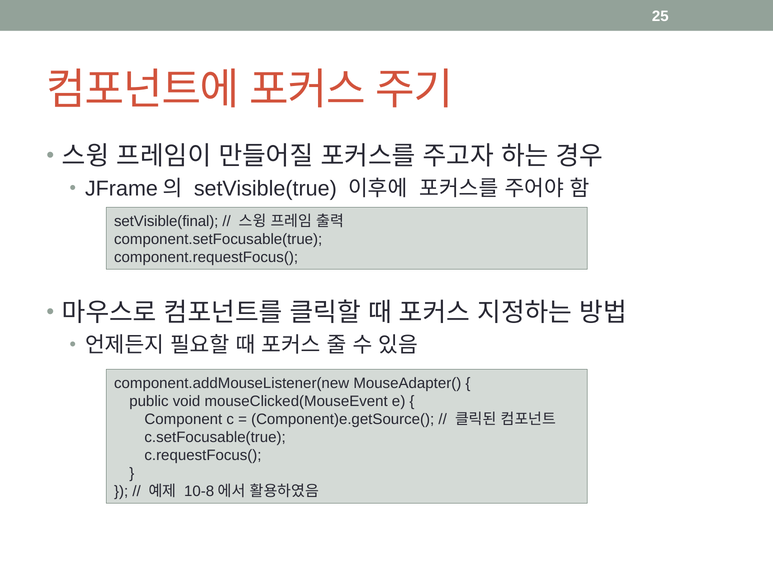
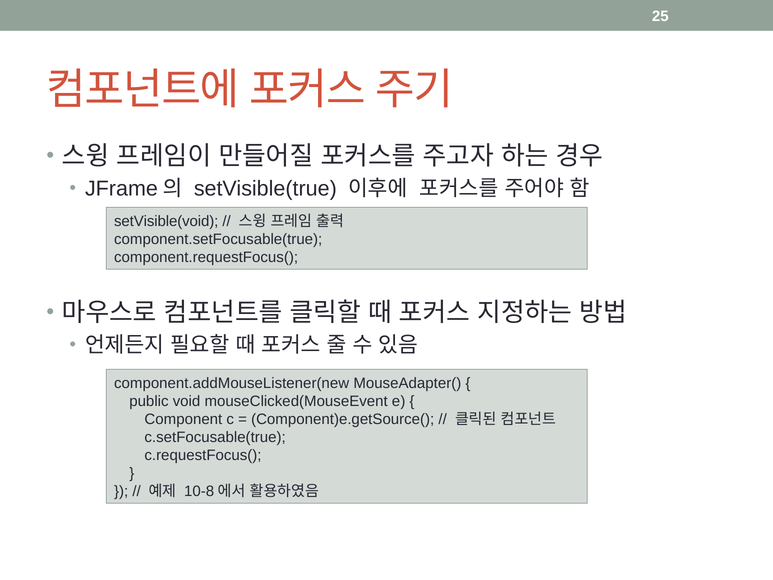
setVisible(final: setVisible(final -> setVisible(void
